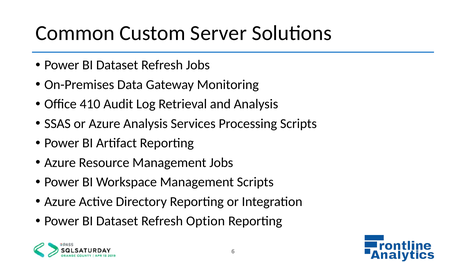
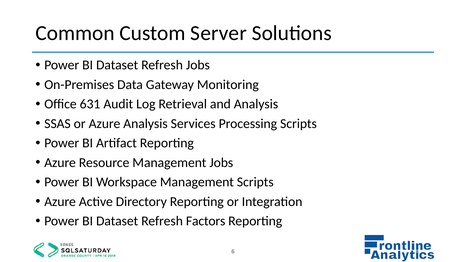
410: 410 -> 631
Option: Option -> Factors
